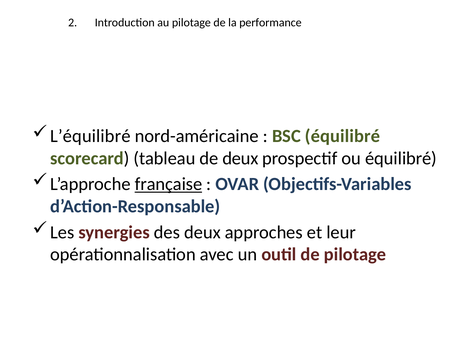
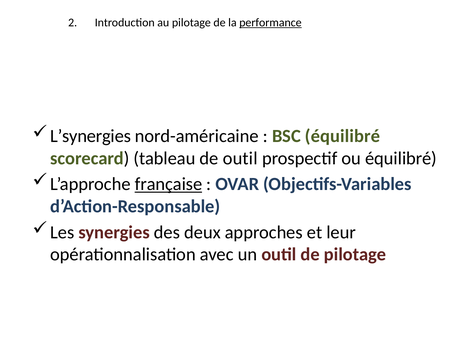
performance underline: none -> present
L’équilibré: L’équilibré -> L’synergies
de deux: deux -> outil
